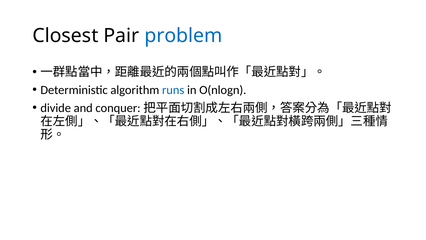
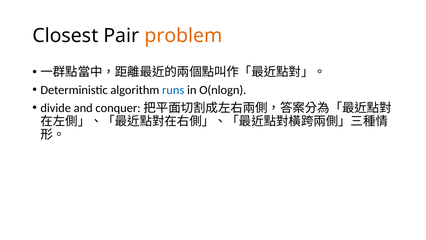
problem colour: blue -> orange
